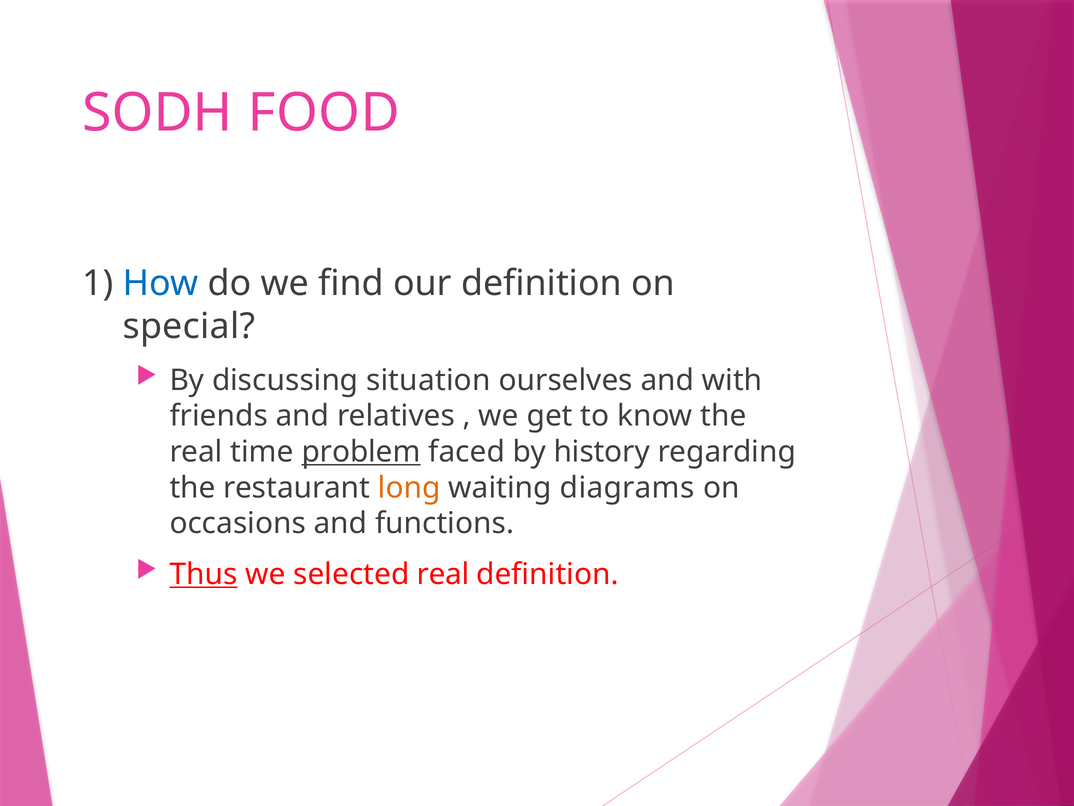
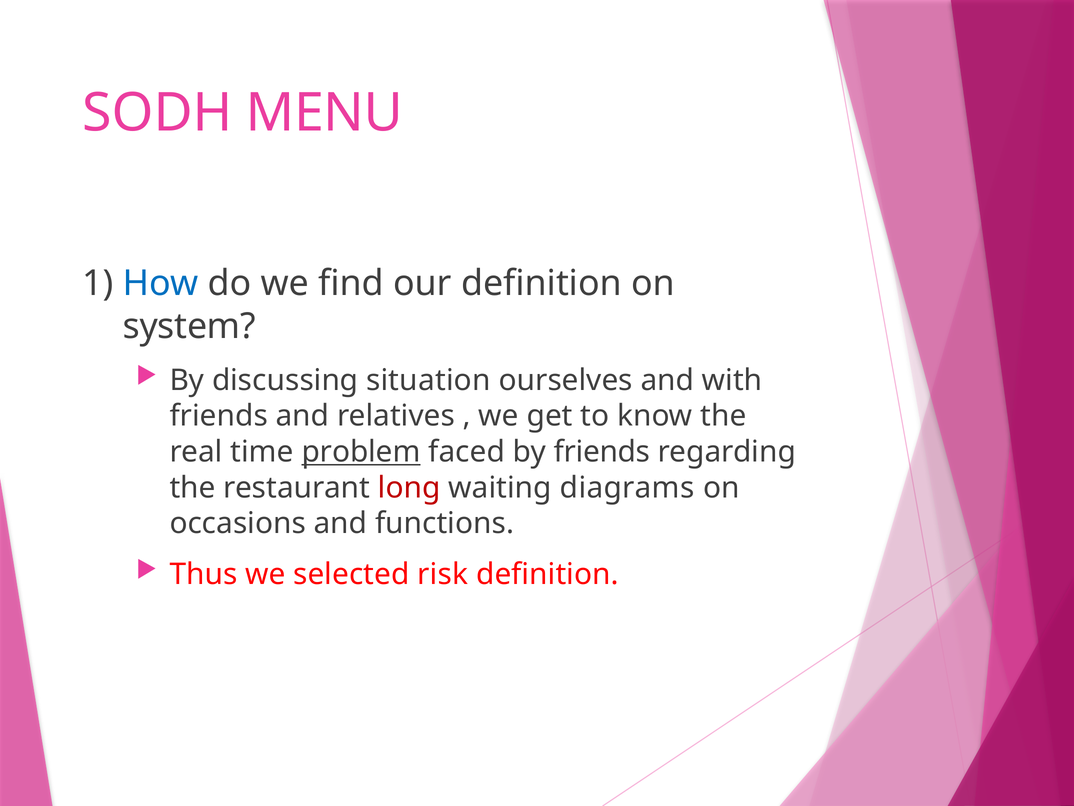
FOOD: FOOD -> MENU
special: special -> system
by history: history -> friends
long colour: orange -> red
Thus underline: present -> none
selected real: real -> risk
